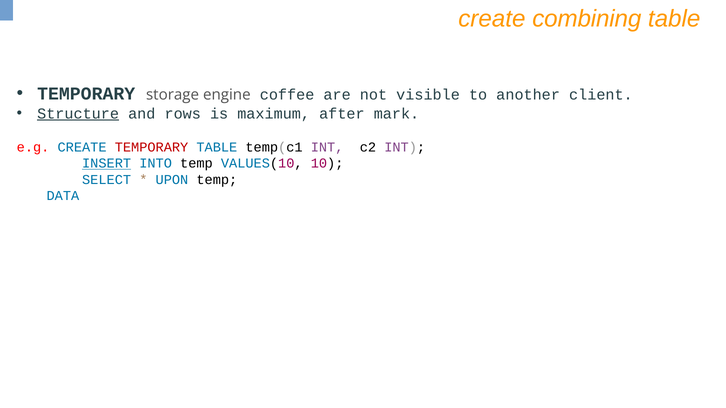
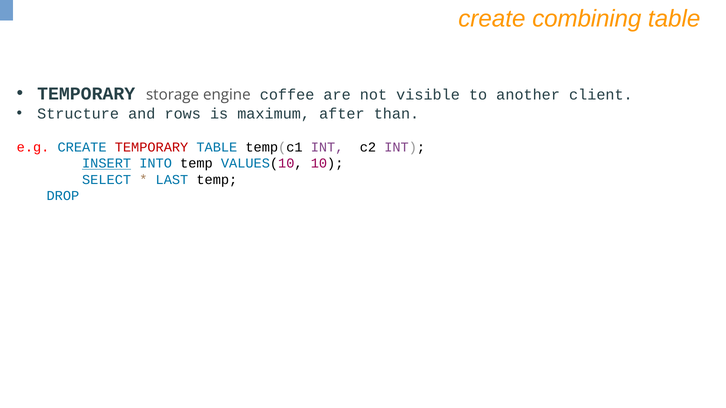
Structure underline: present -> none
mark: mark -> than
UPON: UPON -> LAST
DATA: DATA -> DROP
